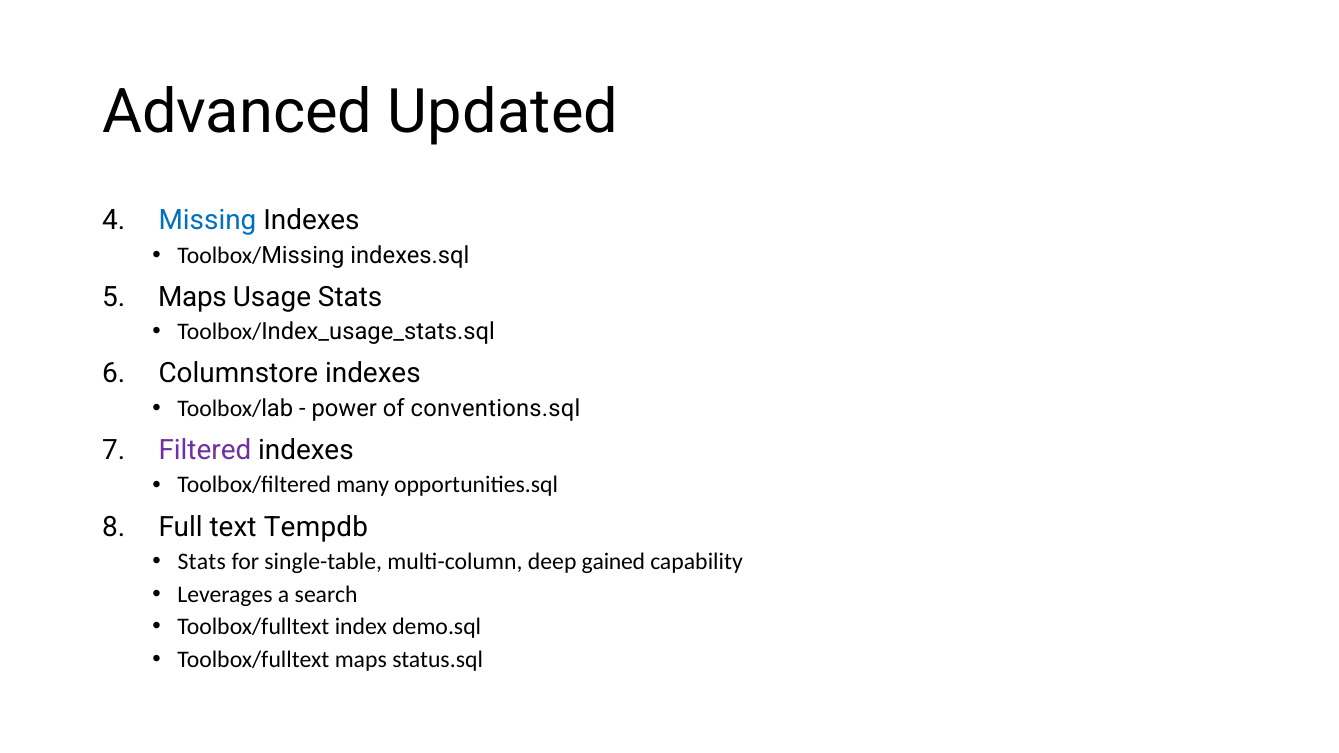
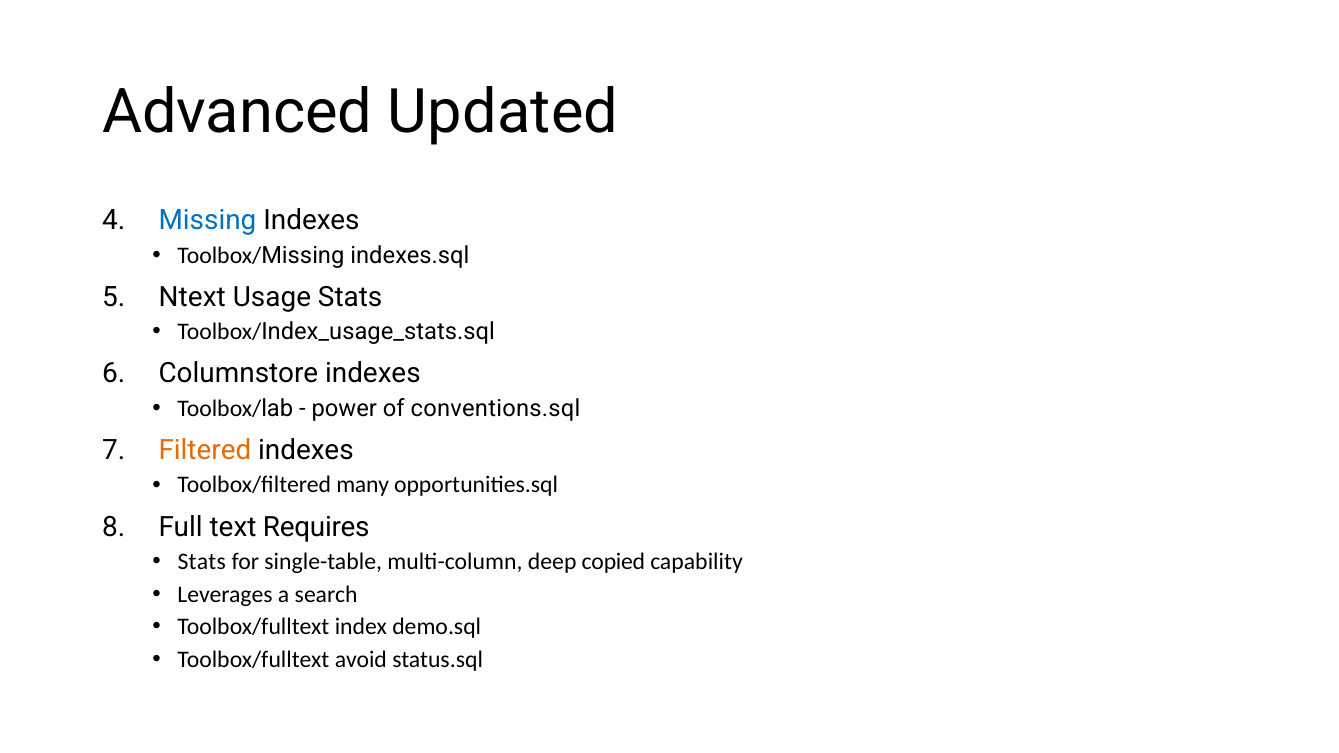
Maps at (192, 297): Maps -> Ntext
Filtered colour: purple -> orange
Tempdb: Tempdb -> Requires
gained: gained -> copied
Toolbox/fulltext maps: maps -> avoid
